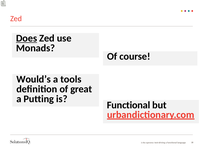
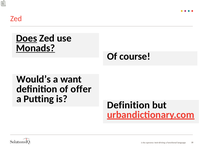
Monads underline: none -> present
tools: tools -> want
great: great -> offer
Functional at (129, 105): Functional -> Definition
